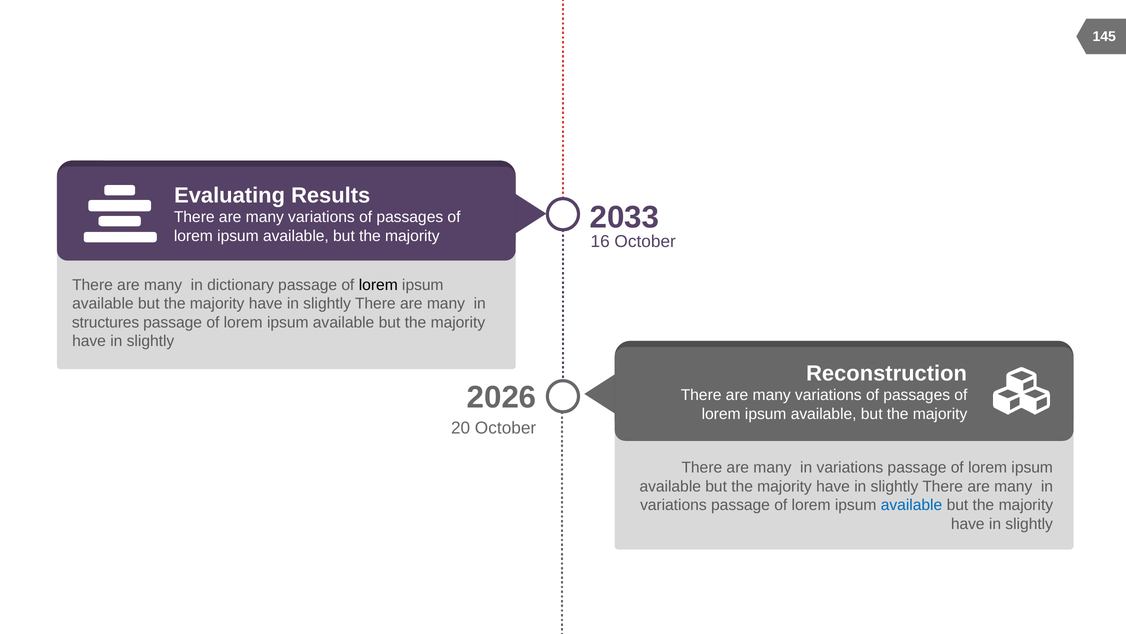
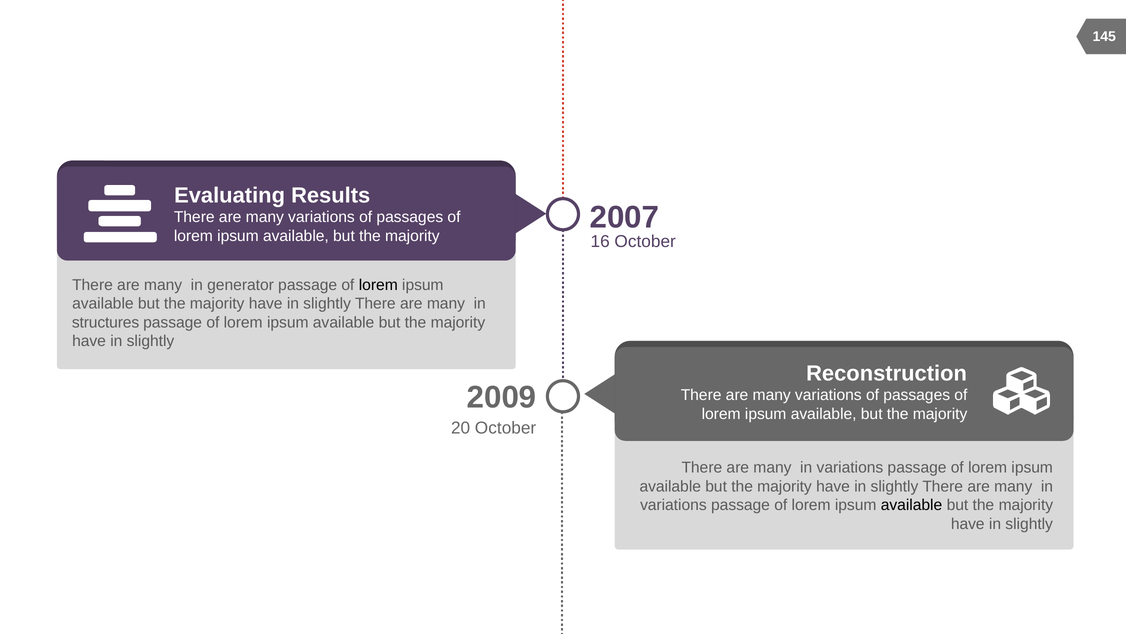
2033: 2033 -> 2007
dictionary: dictionary -> generator
2026: 2026 -> 2009
available at (912, 505) colour: blue -> black
